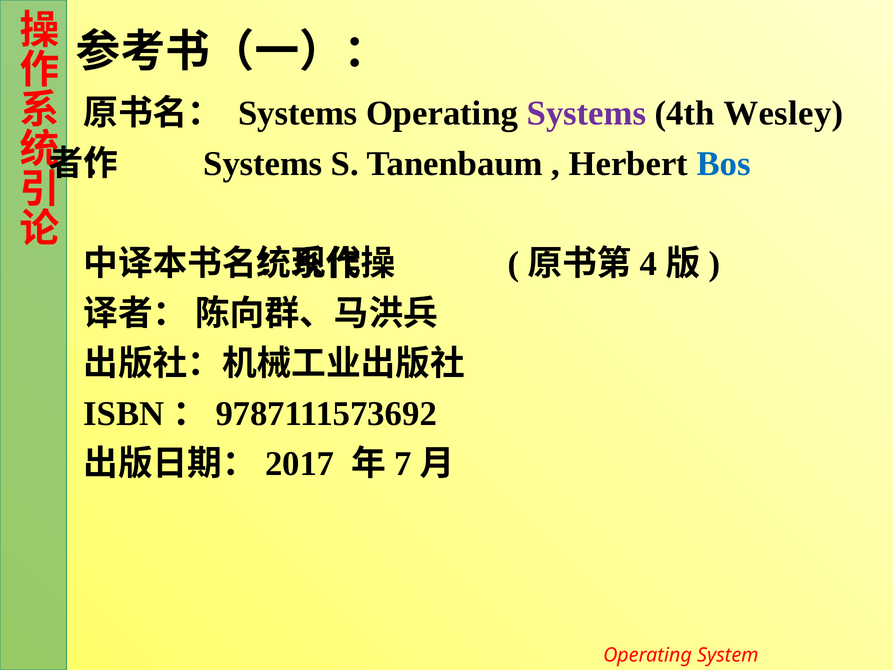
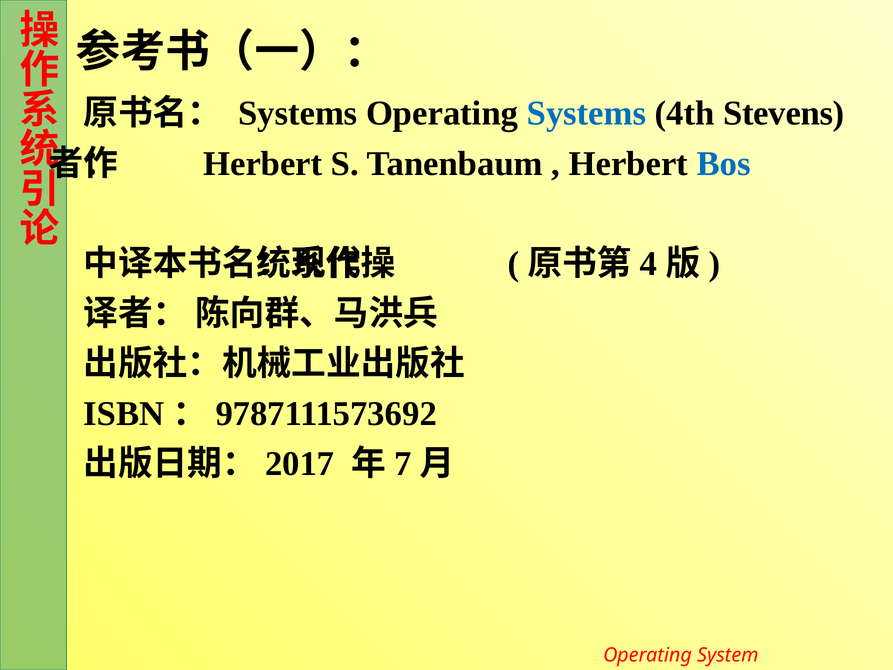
Systems at (586, 113) colour: purple -> blue
Wesley: Wesley -> Stevens
Systems at (263, 163): Systems -> Herbert
